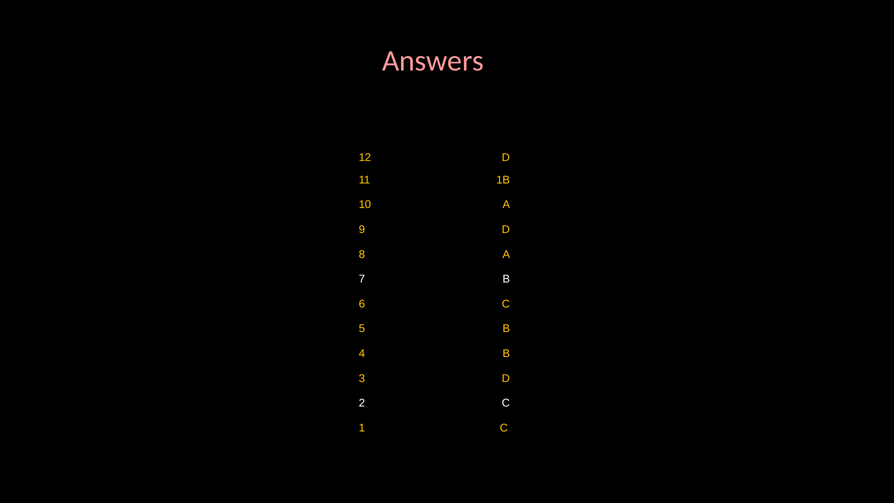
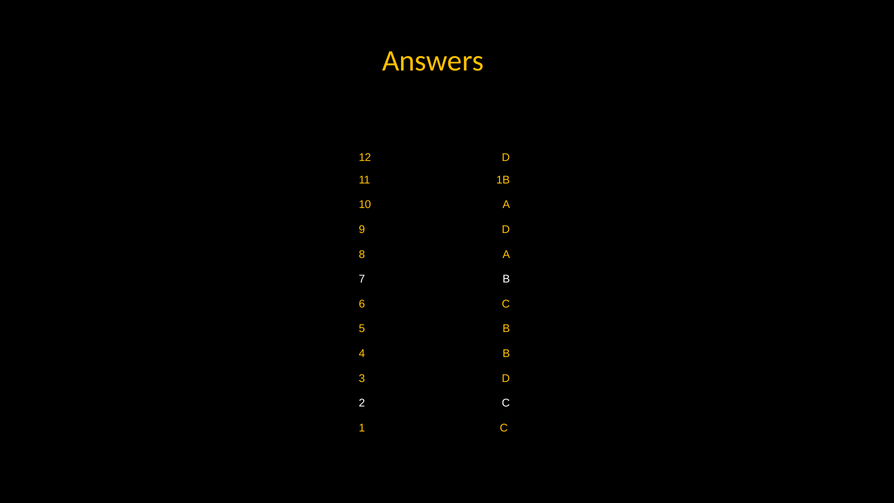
Answers colour: pink -> yellow
